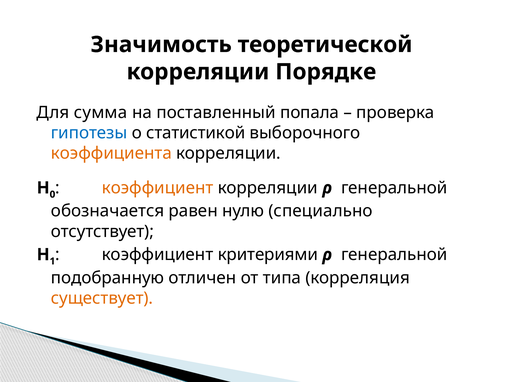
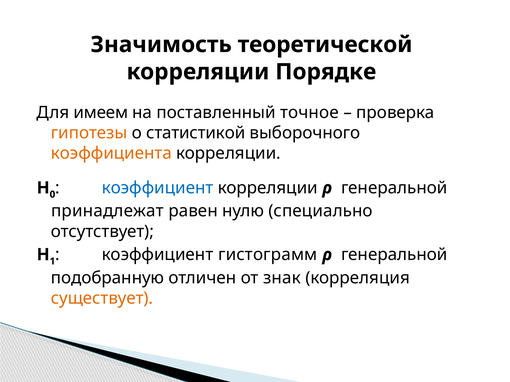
сумма: сумма -> имеем
попала: попала -> точное
гипотезы colour: blue -> orange
коэффициент at (158, 188) colour: orange -> blue
обозначается: обозначается -> принадлежат
критериями: критериями -> гистограмм
типа: типа -> знак
